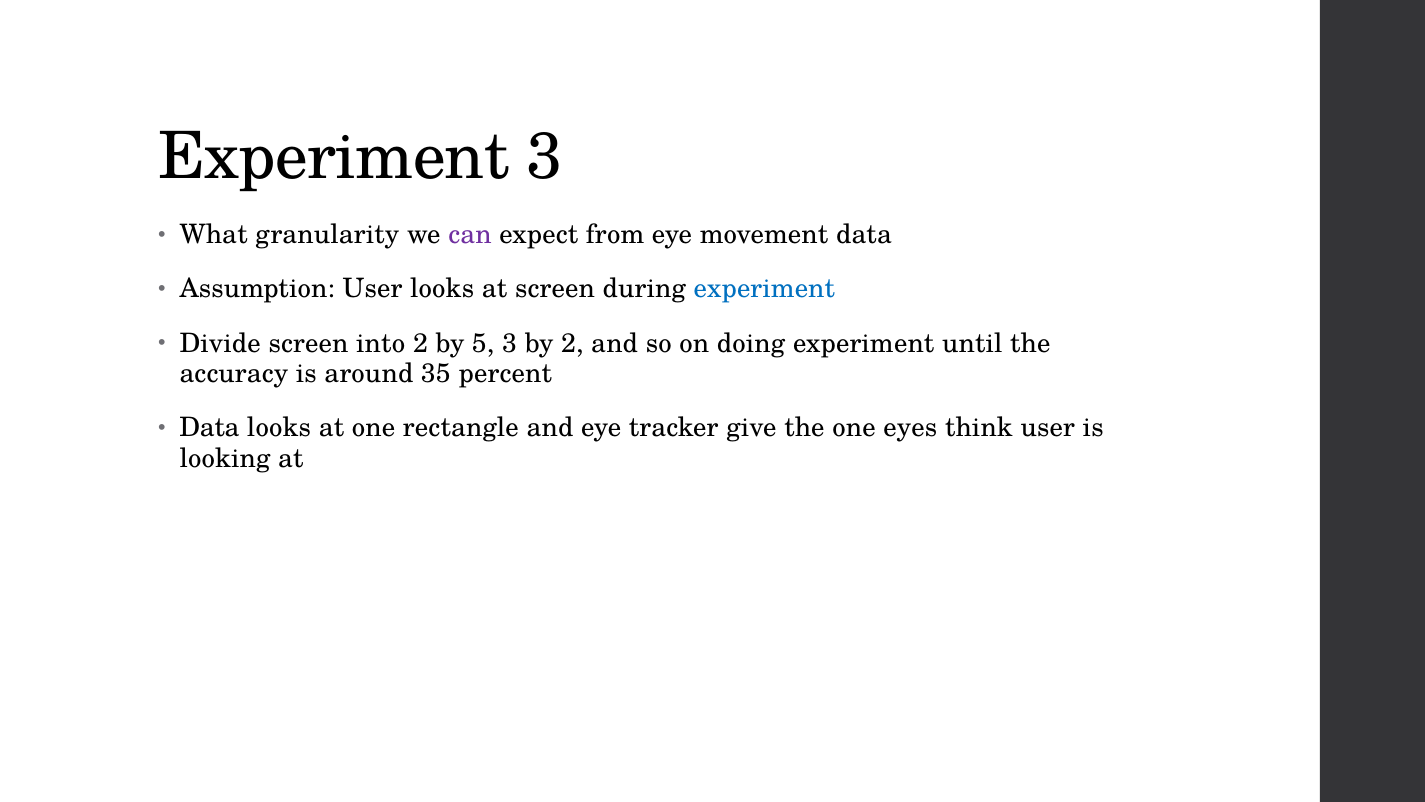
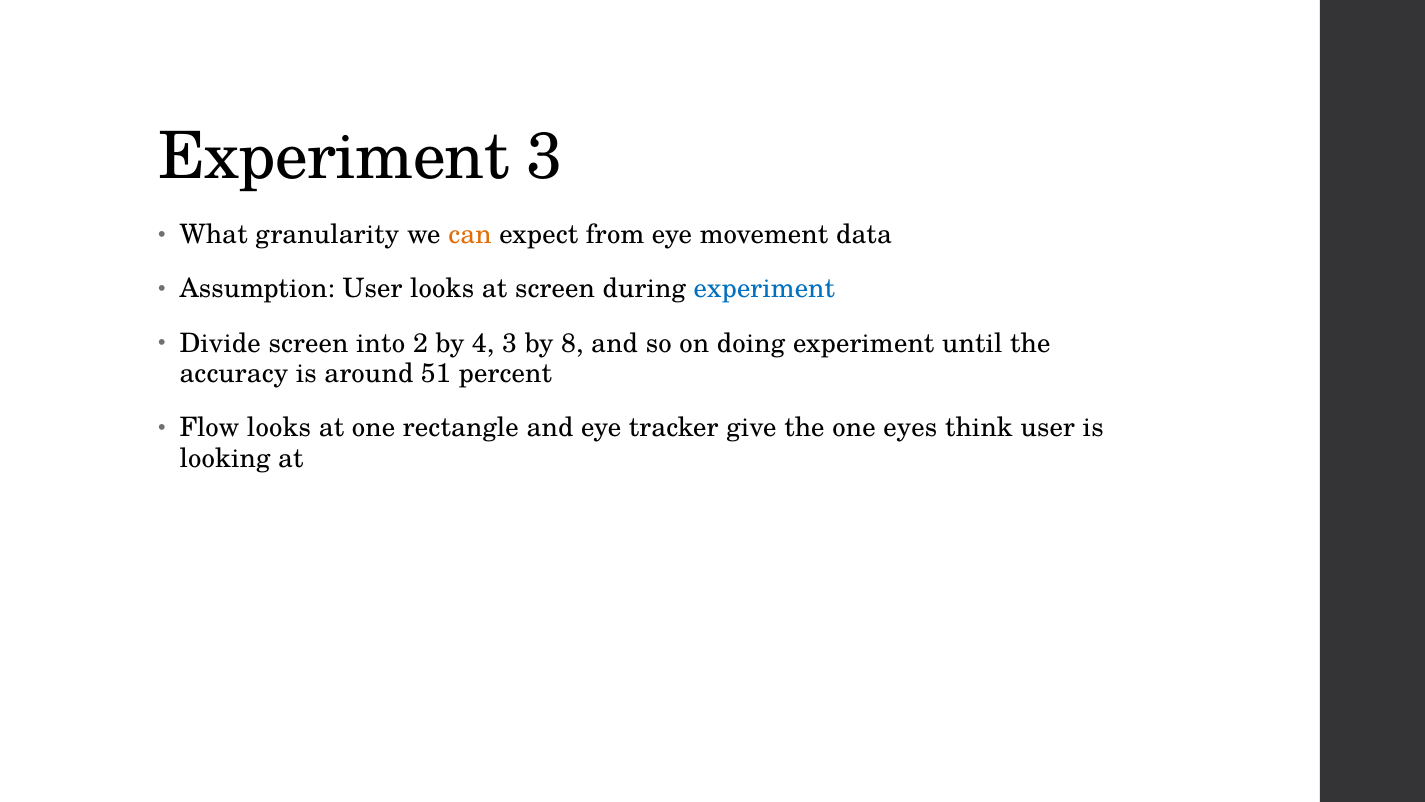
can colour: purple -> orange
5: 5 -> 4
by 2: 2 -> 8
35: 35 -> 51
Data at (210, 428): Data -> Flow
